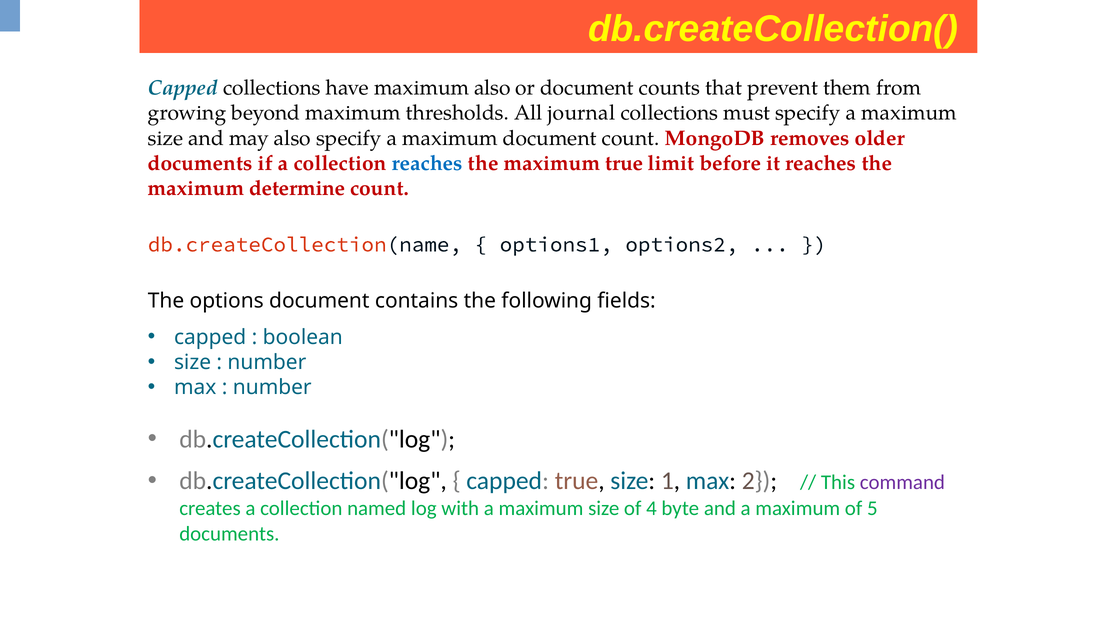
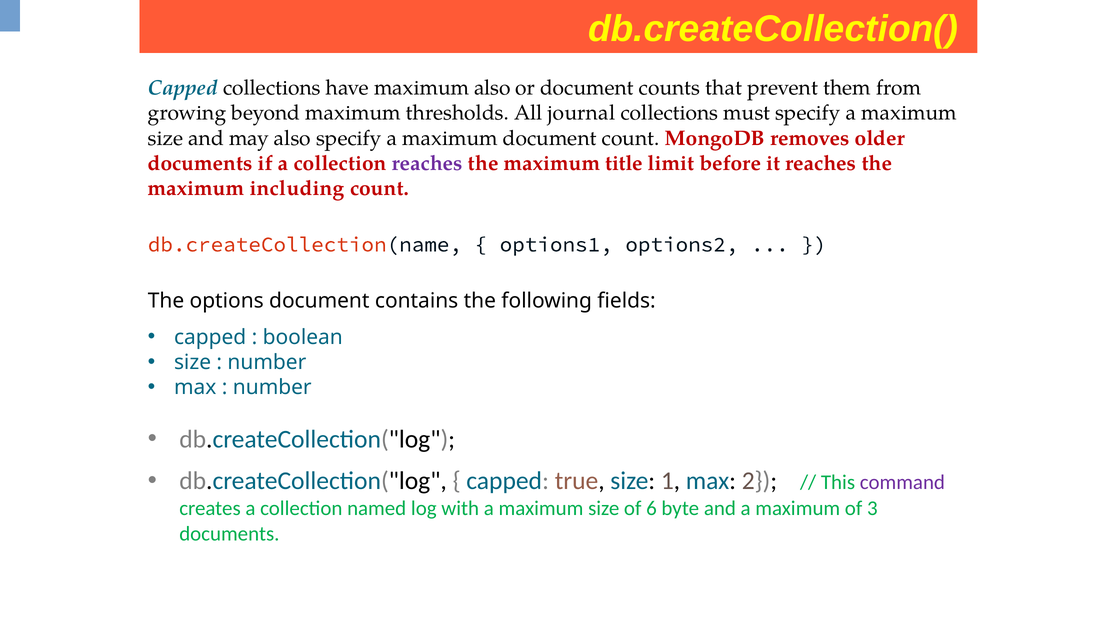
reaches at (427, 163) colour: blue -> purple
maximum true: true -> title
determine: determine -> including
4: 4 -> 6
5: 5 -> 3
